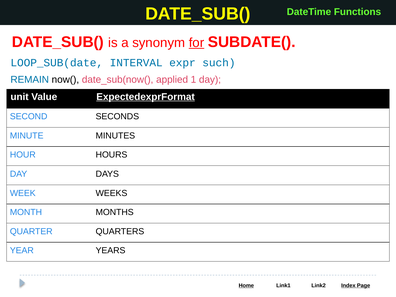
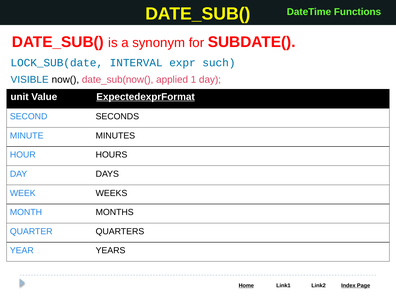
for underline: present -> none
LOOP_SUB(date: LOOP_SUB(date -> LOCK_SUB(date
REMAIN: REMAIN -> VISIBLE
